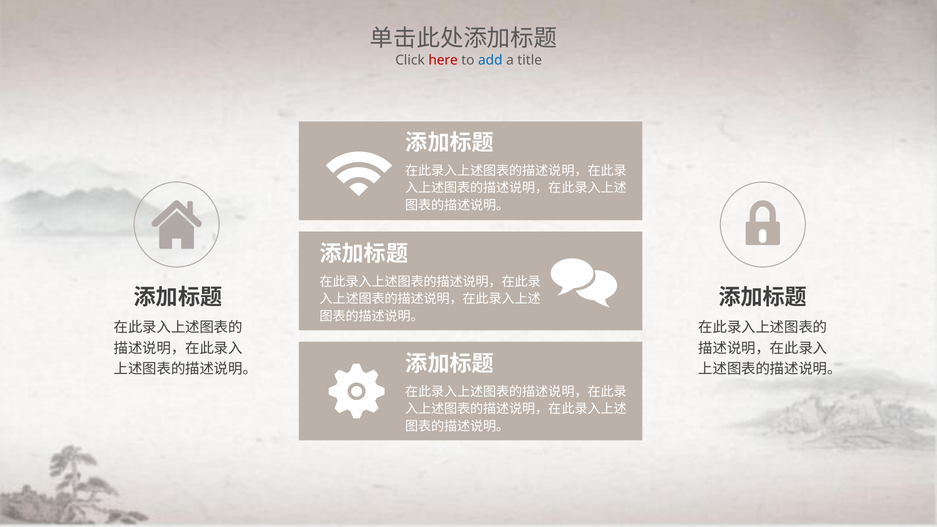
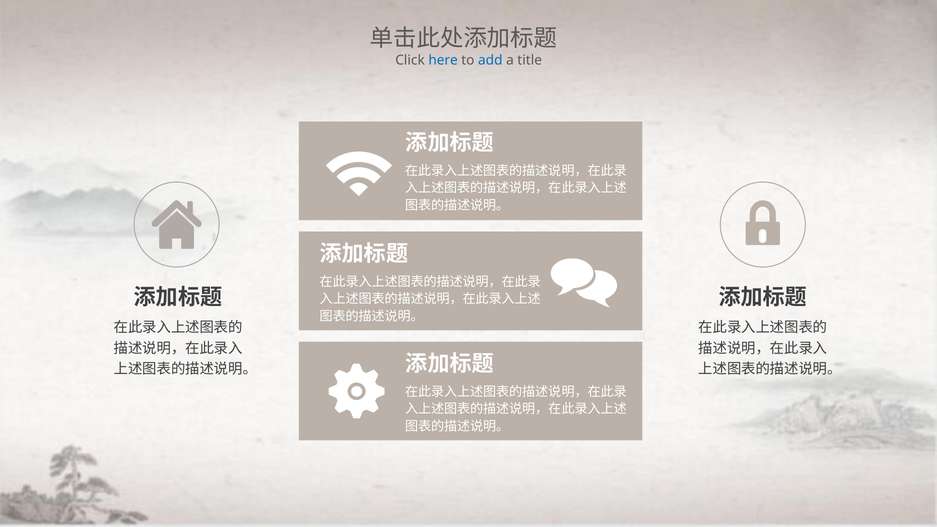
here colour: red -> blue
